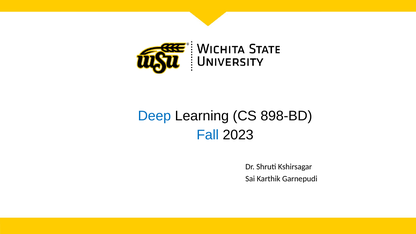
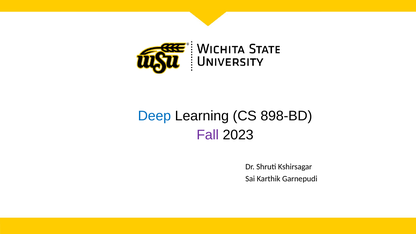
Fall colour: blue -> purple
